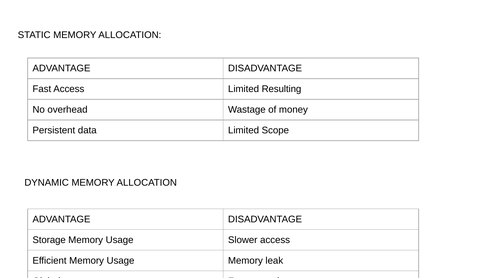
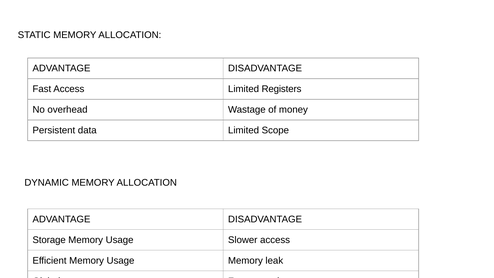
Resulting: Resulting -> Registers
